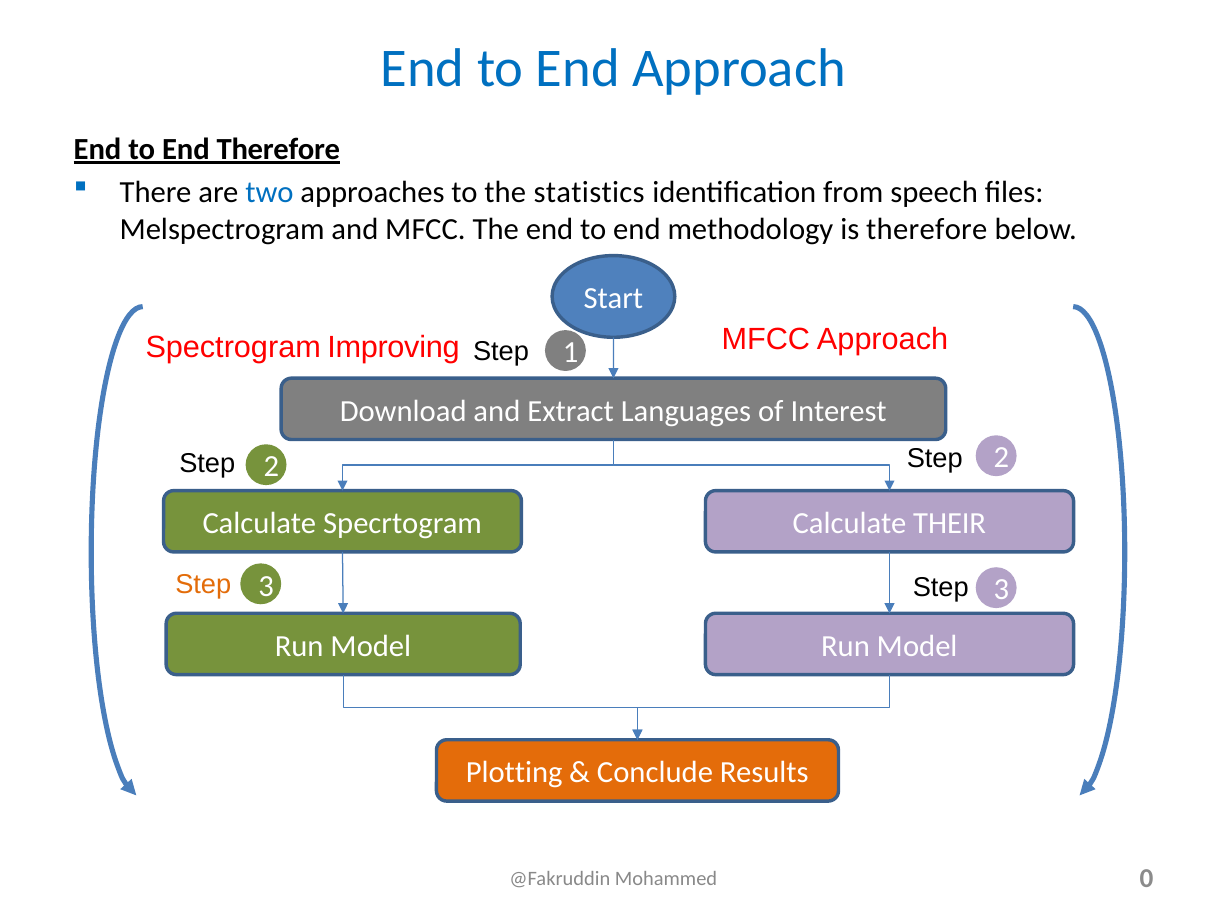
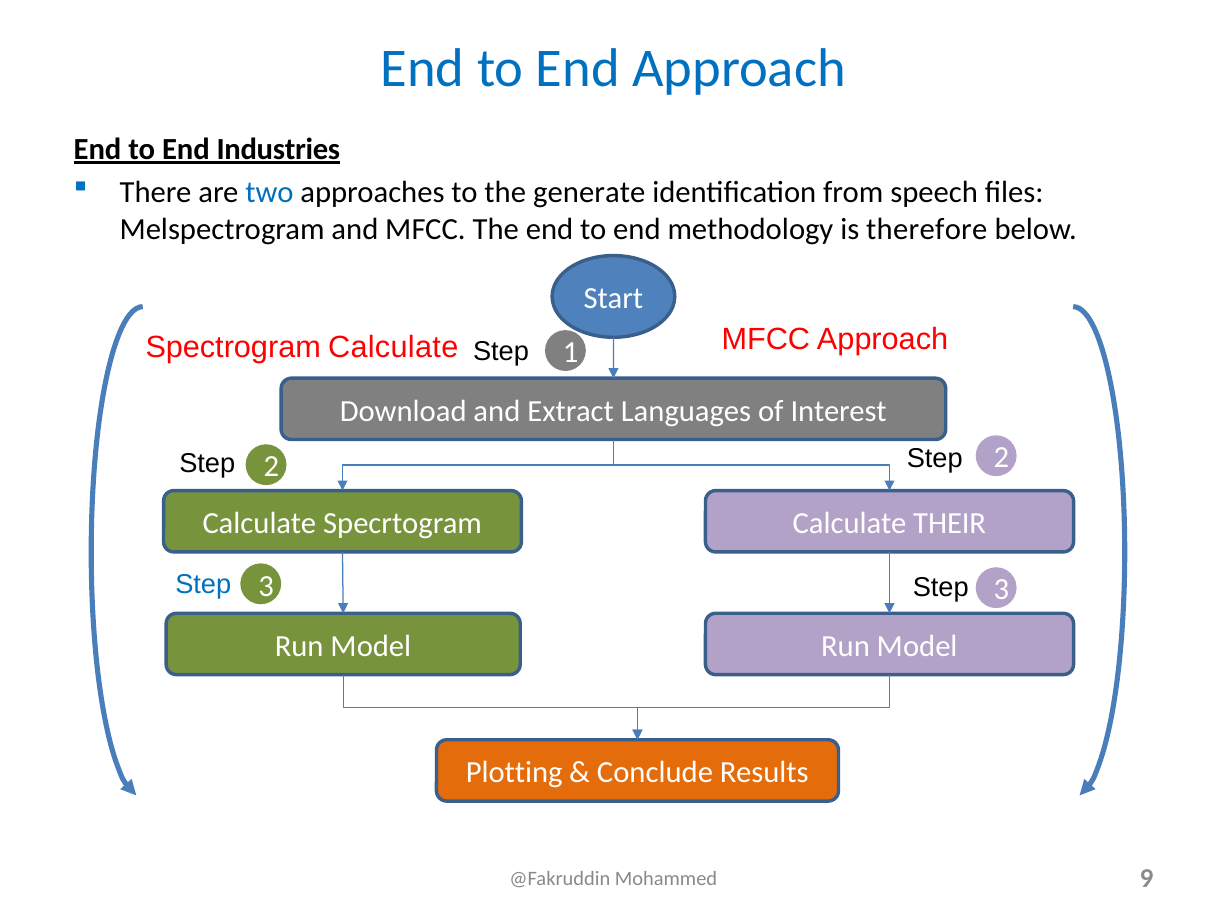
End Therefore: Therefore -> Industries
statistics: statistics -> generate
Spectrogram Improving: Improving -> Calculate
Step at (203, 584) colour: orange -> blue
0: 0 -> 9
